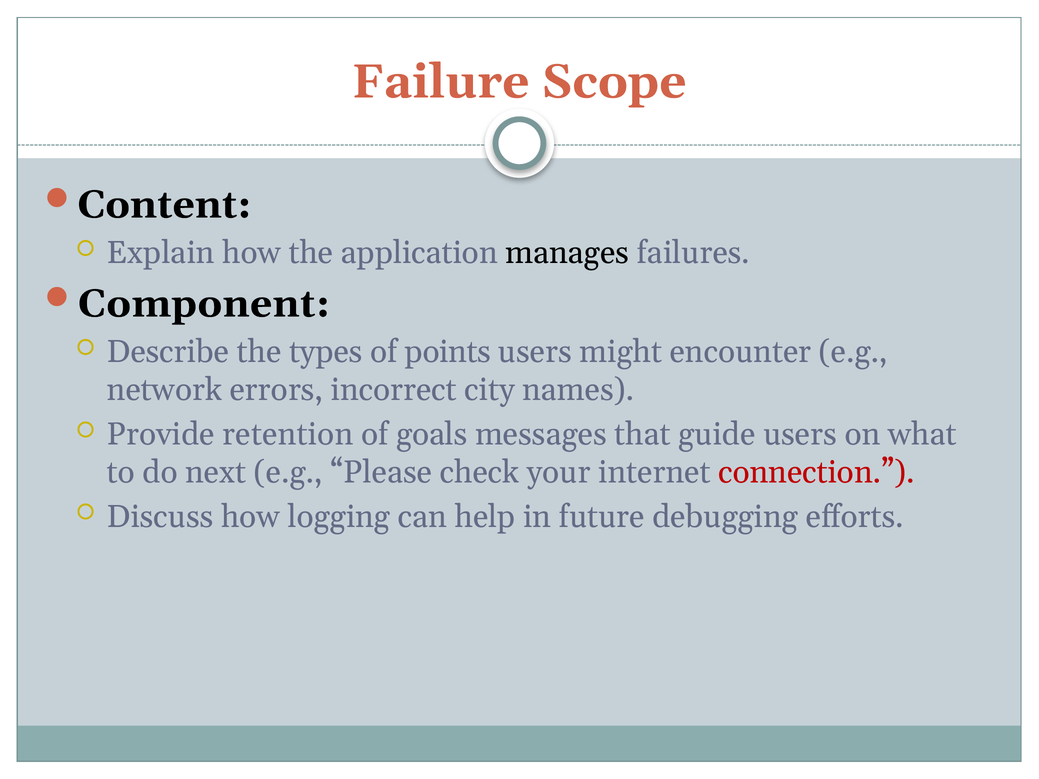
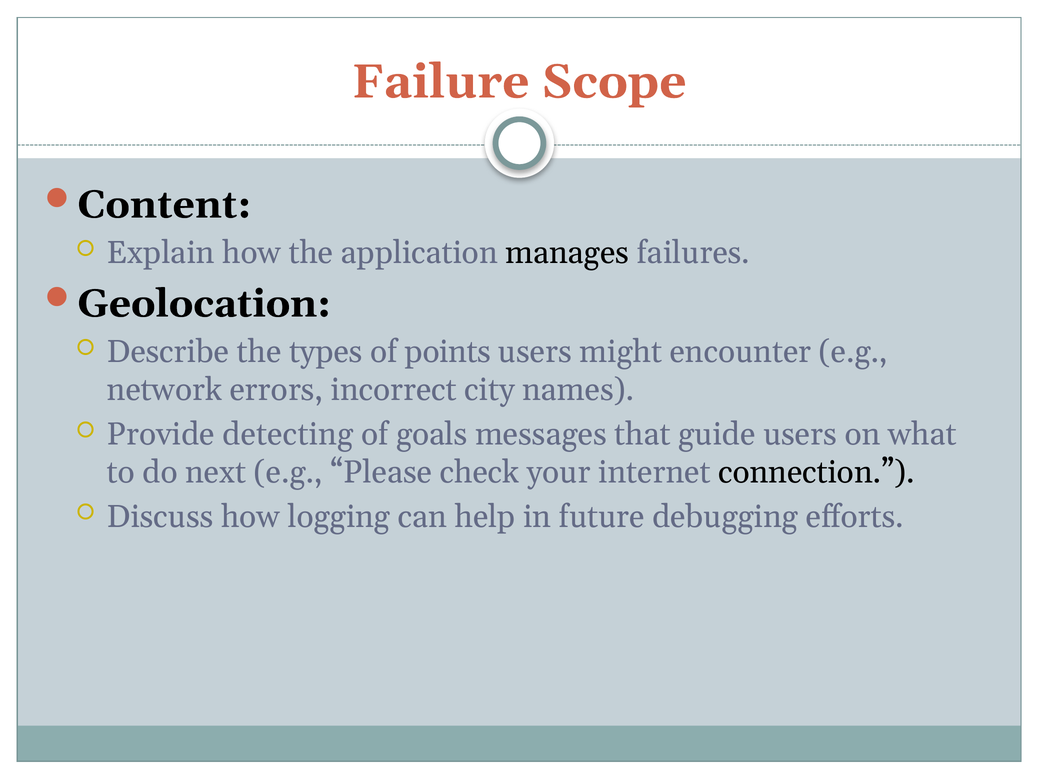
Component: Component -> Geolocation
retention: retention -> detecting
connection colour: red -> black
